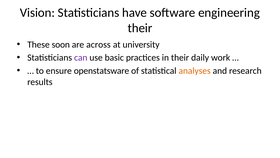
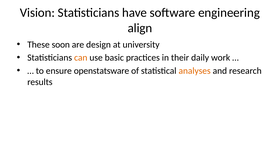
their at (140, 28): their -> align
across: across -> design
can colour: purple -> orange
